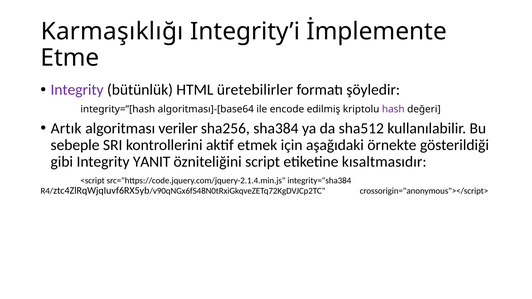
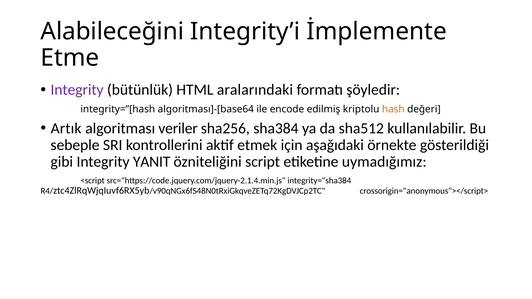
Karmaşıklığı: Karmaşıklığı -> Alabileceğini
üretebilirler: üretebilirler -> aralarındaki
hash colour: purple -> orange
kısaltmasıdır: kısaltmasıdır -> uymadığımız
